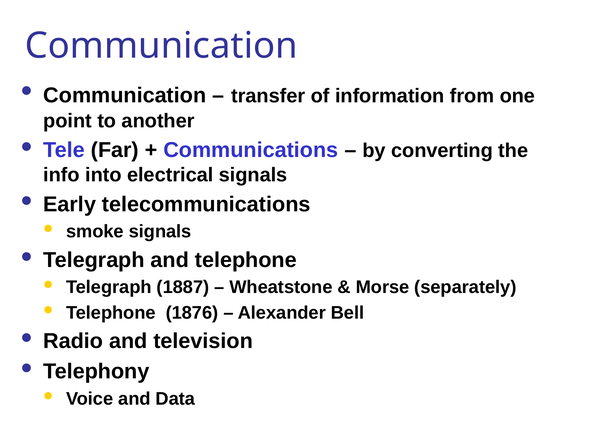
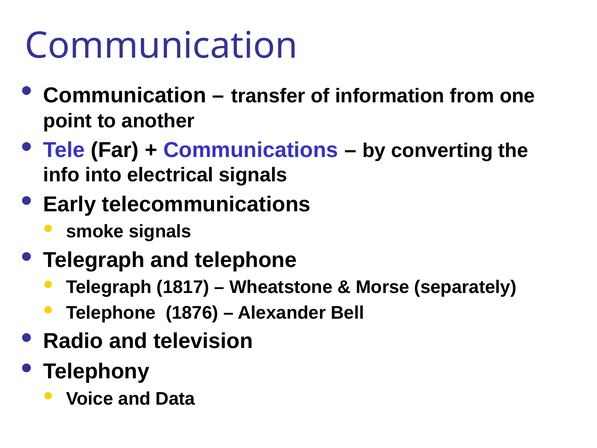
1887: 1887 -> 1817
